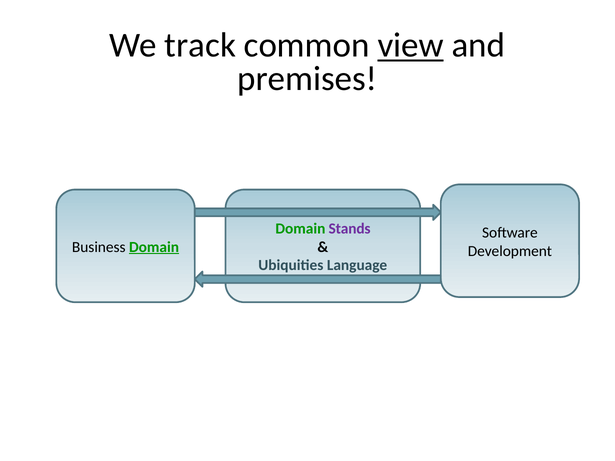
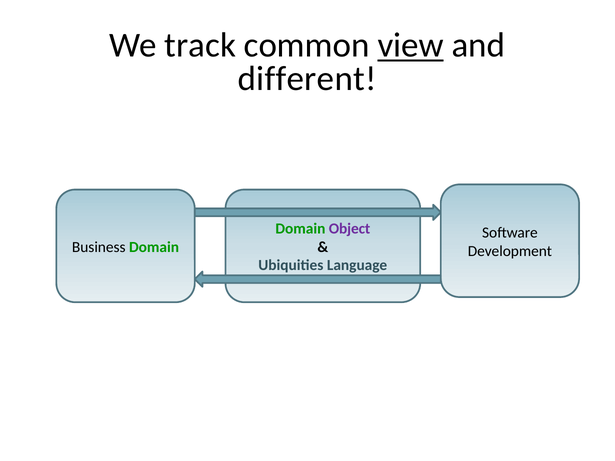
premises: premises -> different
Stands: Stands -> Object
Domain at (154, 247) underline: present -> none
